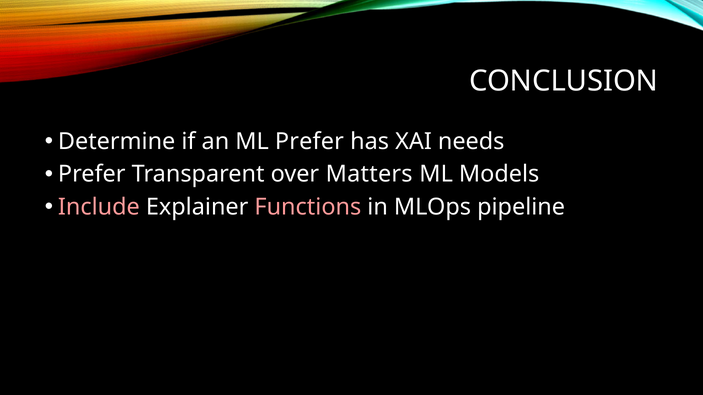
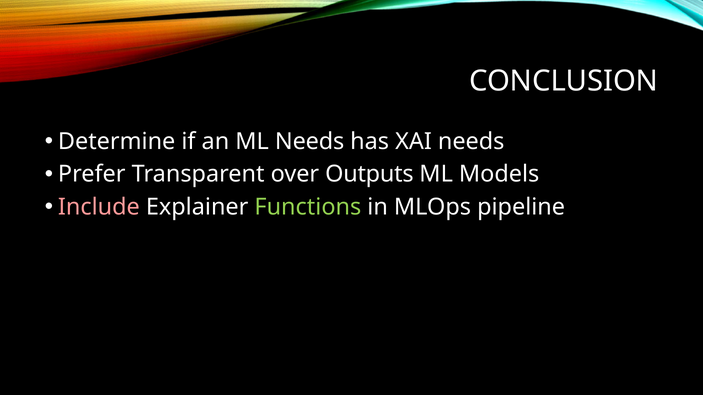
ML Prefer: Prefer -> Needs
Matters: Matters -> Outputs
Functions colour: pink -> light green
